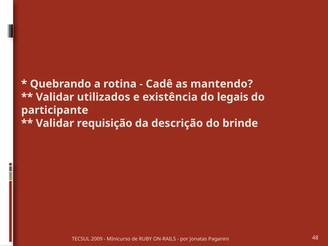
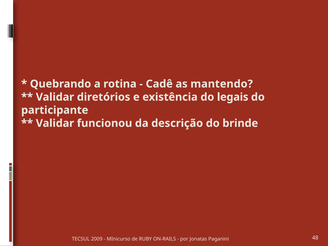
utilizados: utilizados -> diretórios
requisição: requisição -> funcionou
